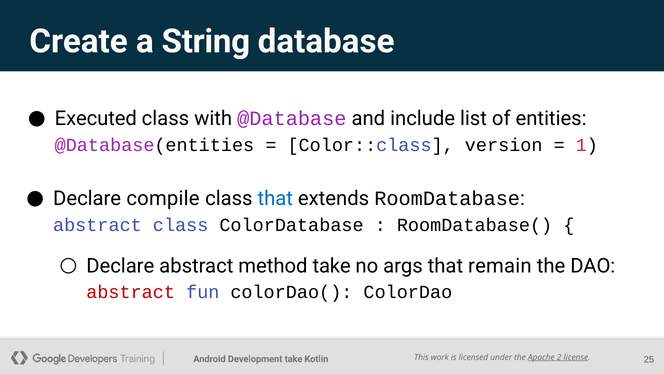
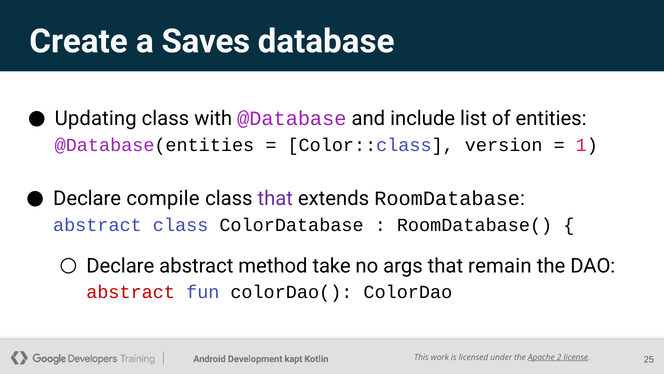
String: String -> Saves
Executed: Executed -> Updating
that at (275, 198) colour: blue -> purple
take at (293, 359): take -> kapt
